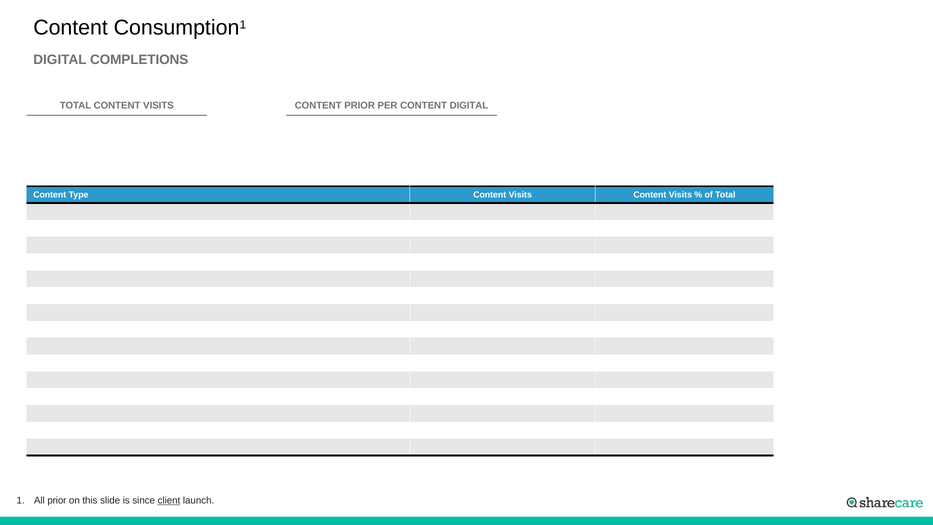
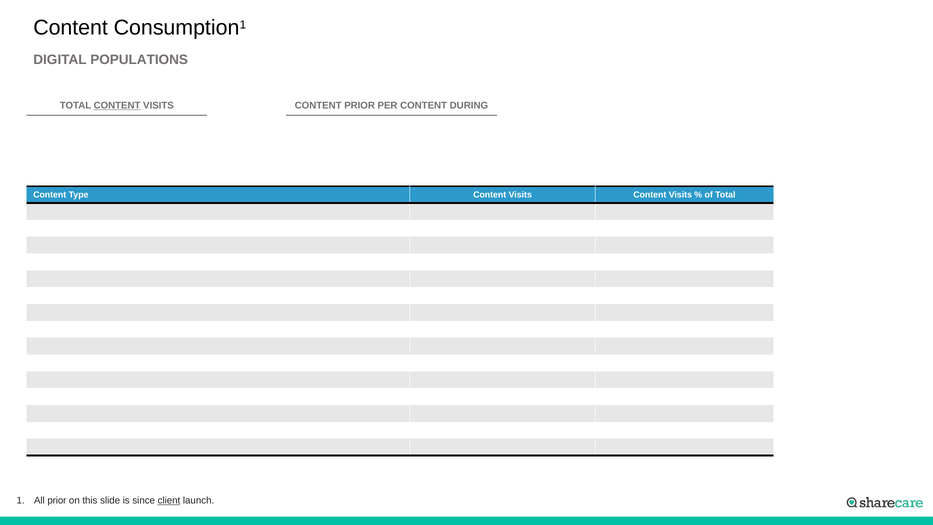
COMPLETIONS: COMPLETIONS -> POPULATIONS
CONTENT at (117, 105) underline: none -> present
CONTENT DIGITAL: DIGITAL -> DURING
